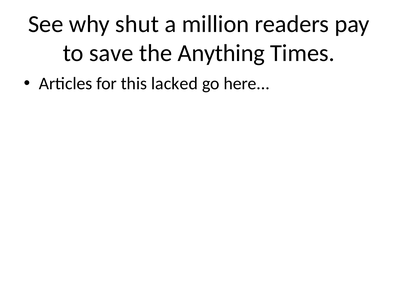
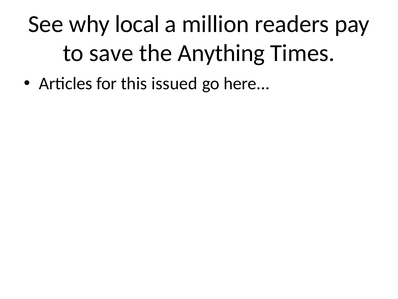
shut: shut -> local
lacked: lacked -> issued
